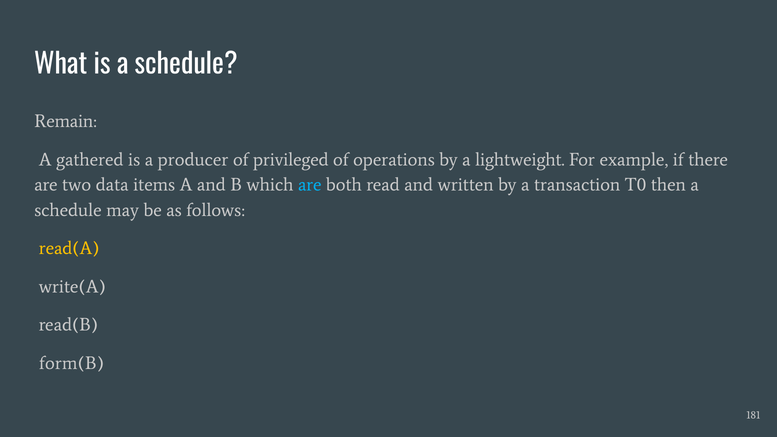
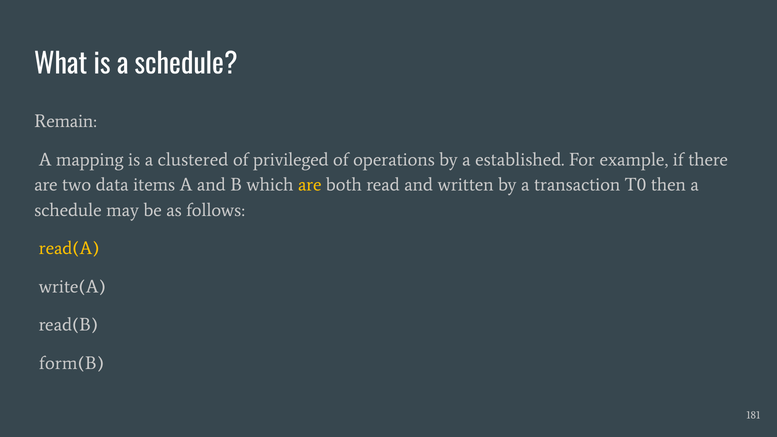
gathered: gathered -> mapping
producer: producer -> clustered
lightweight: lightweight -> established
are at (310, 185) colour: light blue -> yellow
